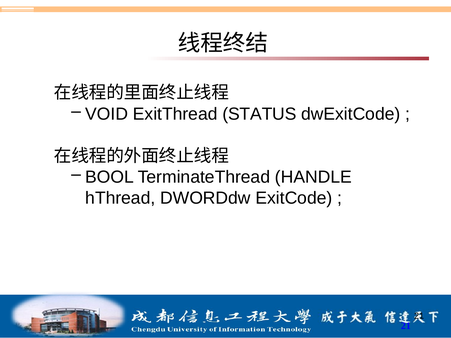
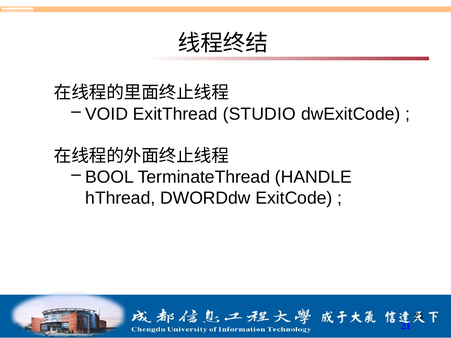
STATUS: STATUS -> STUDIO
